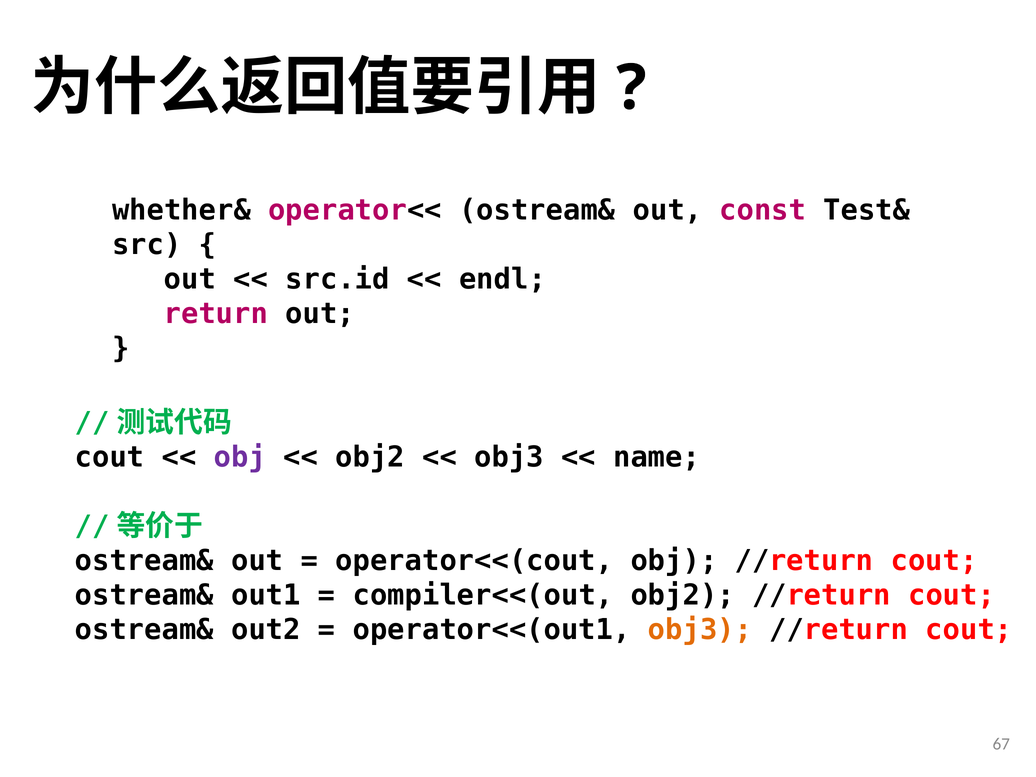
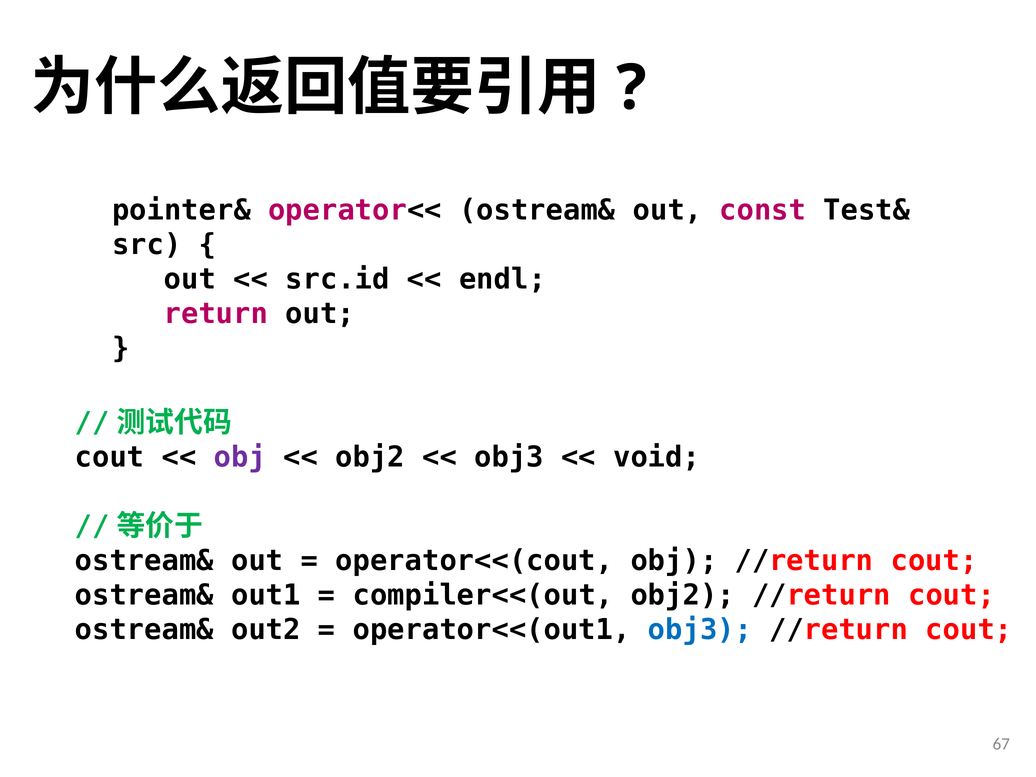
whether&: whether& -> pointer&
name: name -> void
obj3 at (700, 630) colour: orange -> blue
